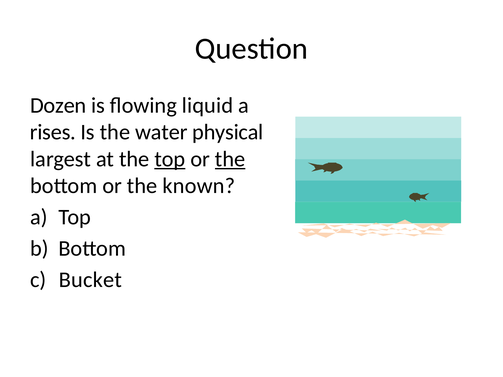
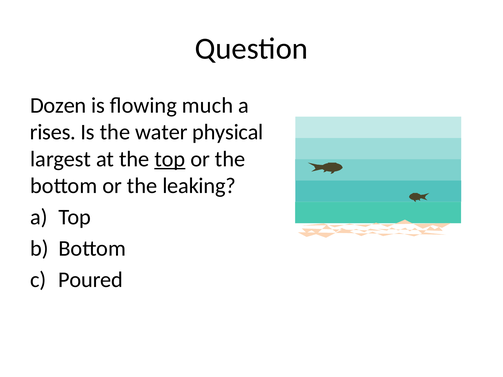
liquid: liquid -> much
the at (230, 159) underline: present -> none
known: known -> leaking
Bucket: Bucket -> Poured
